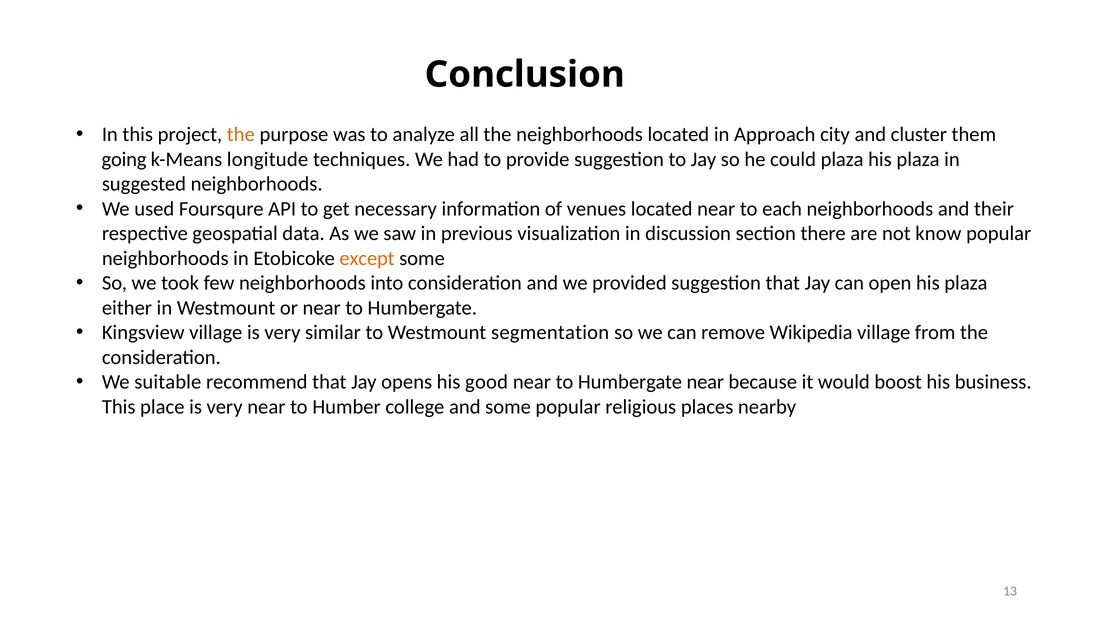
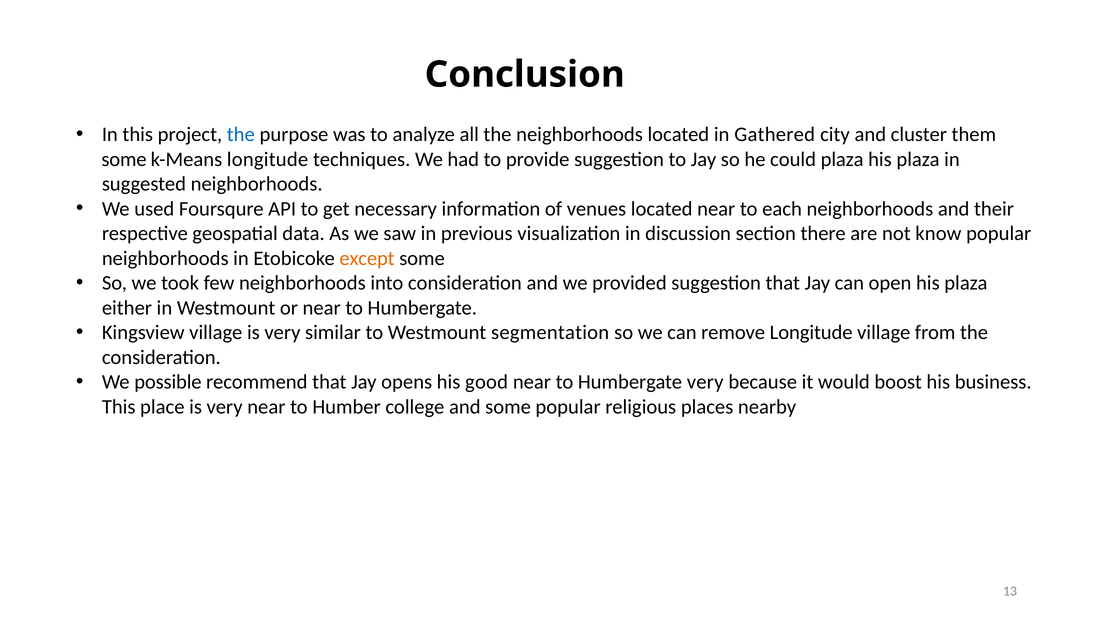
the at (241, 135) colour: orange -> blue
Approach: Approach -> Gathered
going at (124, 159): going -> some
remove Wikipedia: Wikipedia -> Longitude
suitable: suitable -> possible
Humbergate near: near -> very
